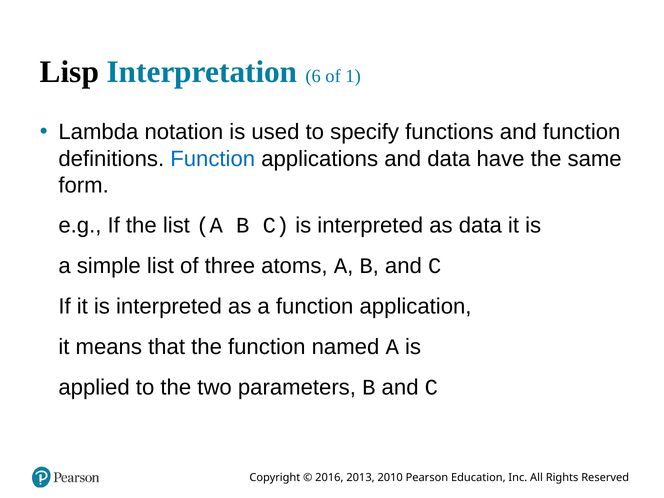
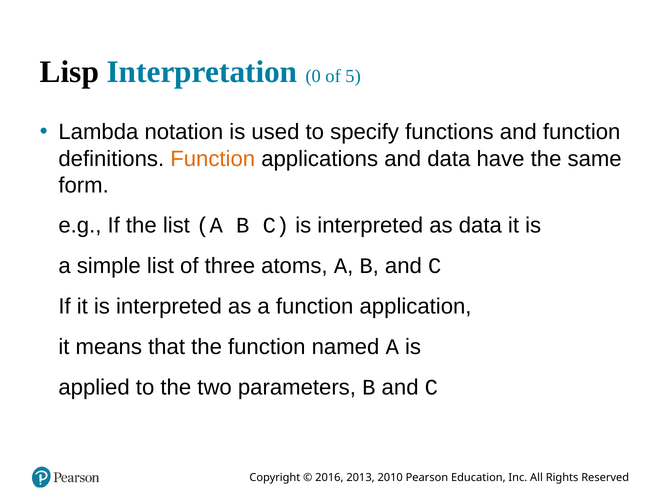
6: 6 -> 0
1: 1 -> 5
Function at (213, 159) colour: blue -> orange
